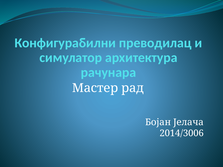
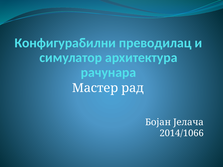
2014/3006: 2014/3006 -> 2014/1066
